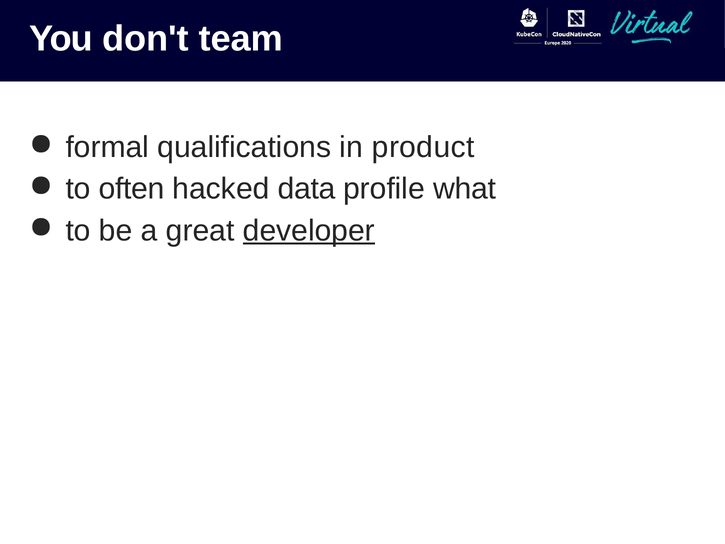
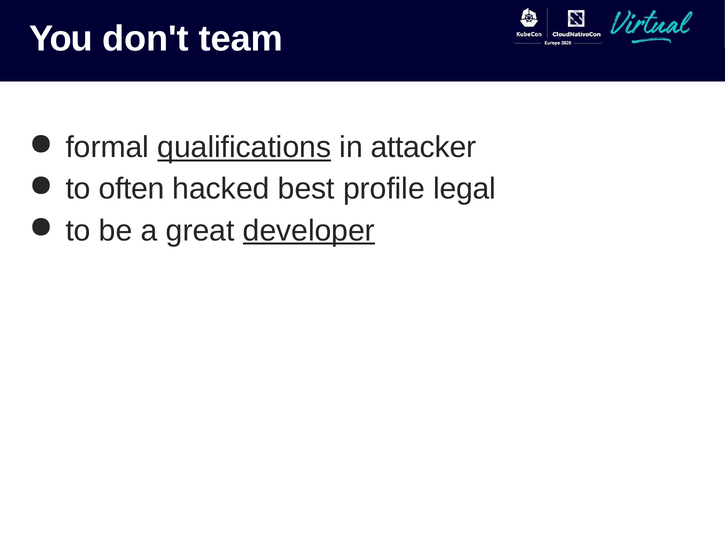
qualifications underline: none -> present
product: product -> attacker
data: data -> best
what: what -> legal
